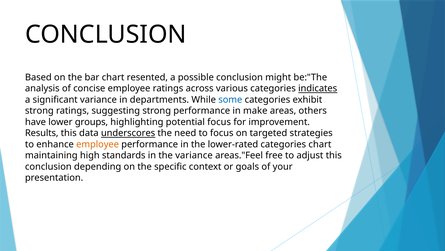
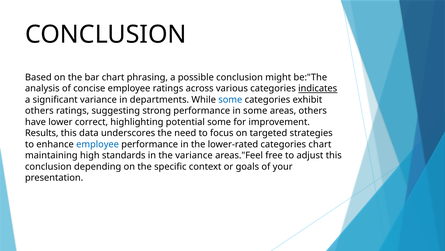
resented: resented -> phrasing
strong at (39, 111): strong -> others
in make: make -> some
groups: groups -> correct
potential focus: focus -> some
underscores underline: present -> none
employee at (98, 144) colour: orange -> blue
